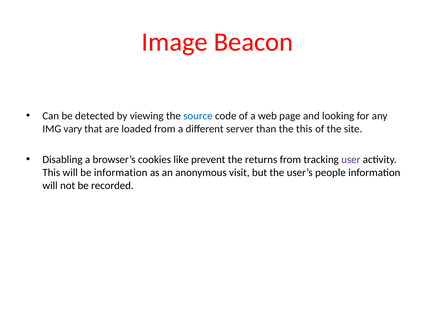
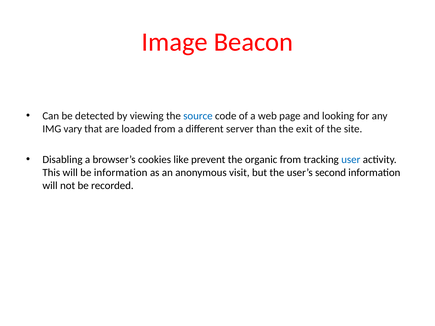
the this: this -> exit
returns: returns -> organic
user colour: purple -> blue
people: people -> second
